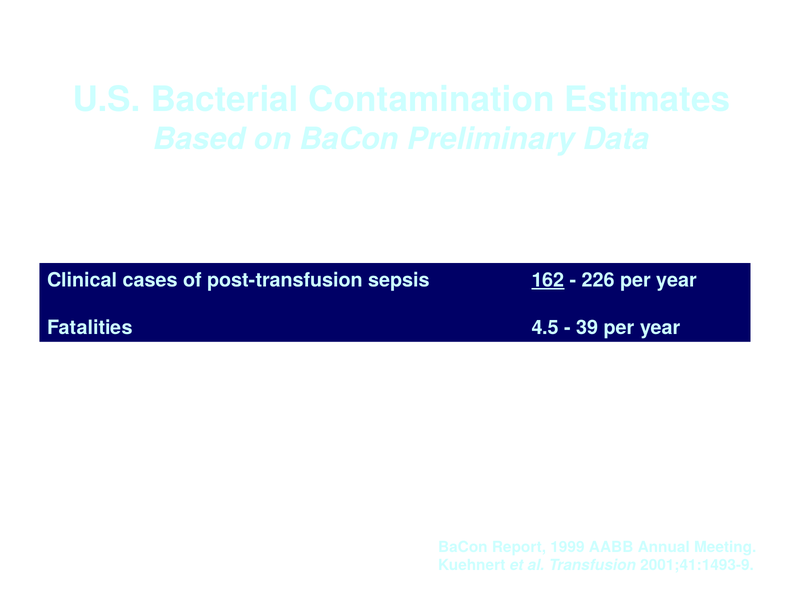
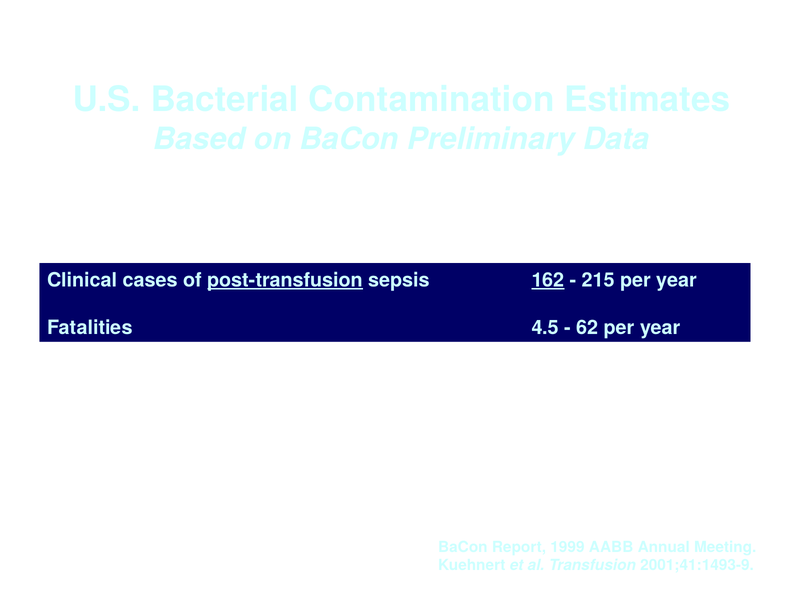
post-transfusion underline: none -> present
226: 226 -> 215
39: 39 -> 62
